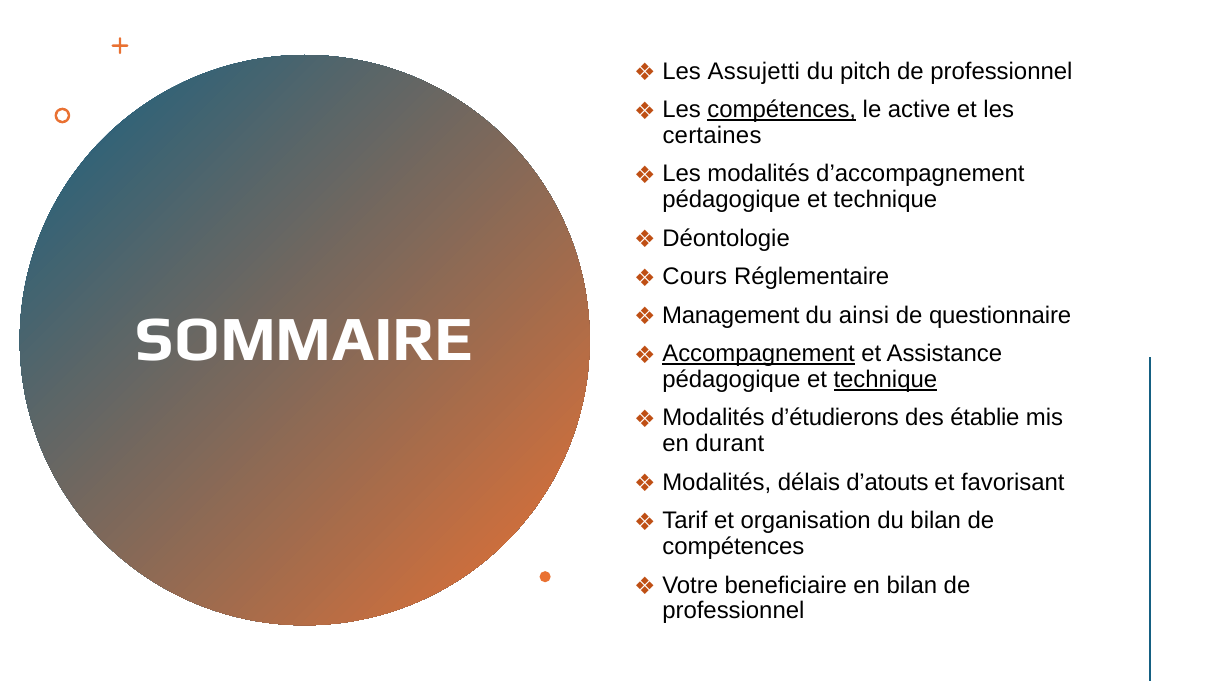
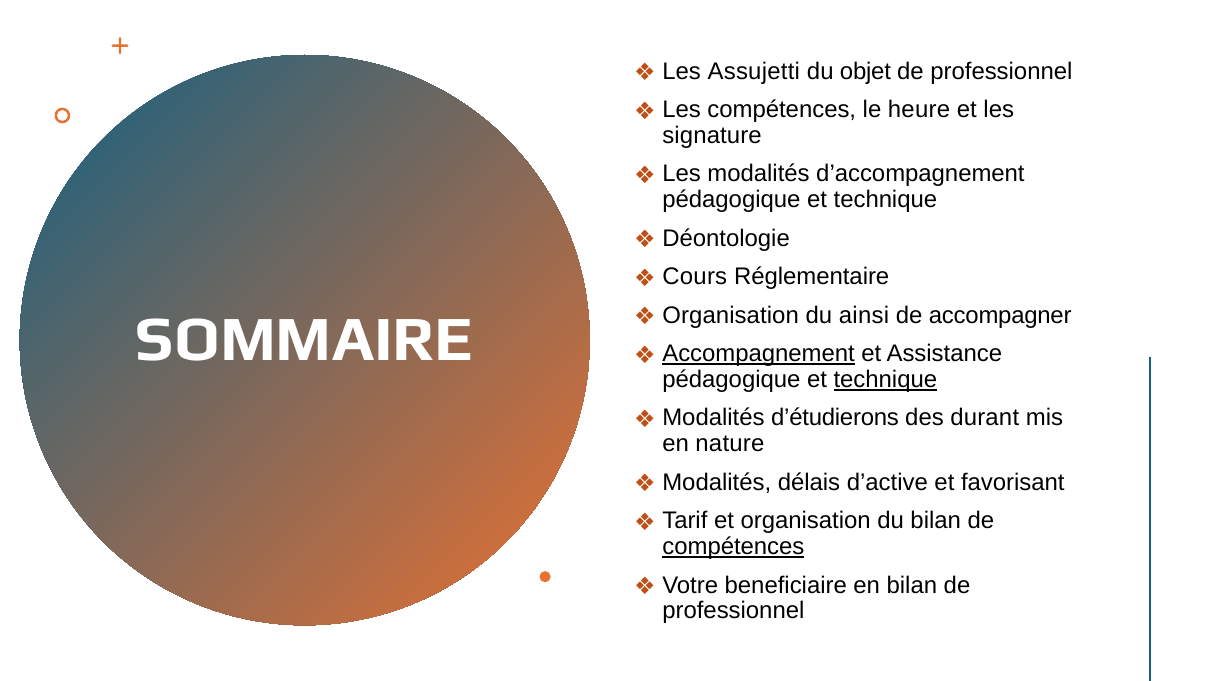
pitch: pitch -> objet
compétences at (782, 110) underline: present -> none
active: active -> heure
certaines: certaines -> signature
Management at (731, 315): Management -> Organisation
questionnaire: questionnaire -> accompagner
établie: établie -> durant
durant: durant -> nature
d’atouts: d’atouts -> d’active
compétences at (733, 546) underline: none -> present
